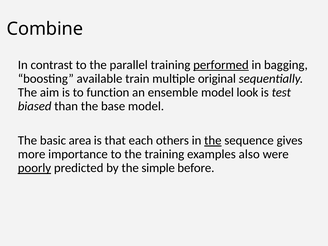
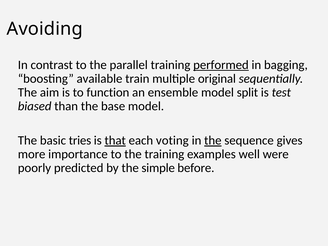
Combine: Combine -> Avoiding
look: look -> split
area: area -> tries
that underline: none -> present
others: others -> voting
also: also -> well
poorly underline: present -> none
